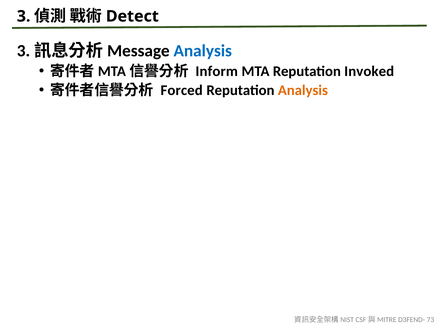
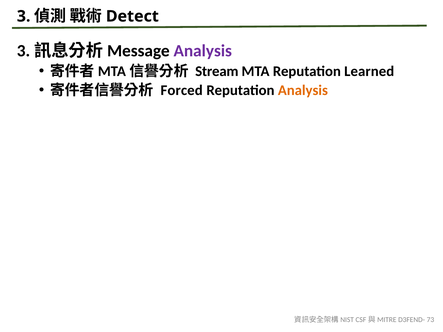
Analysis at (203, 51) colour: blue -> purple
Inform: Inform -> Stream
Invoked: Invoked -> Learned
